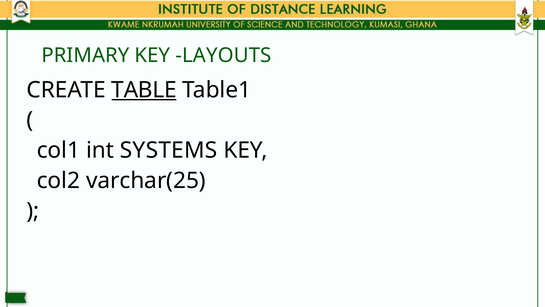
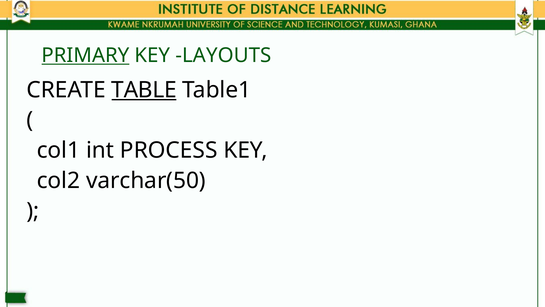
PRIMARY underline: none -> present
SYSTEMS: SYSTEMS -> PROCESS
varchar(25: varchar(25 -> varchar(50
